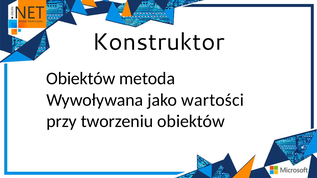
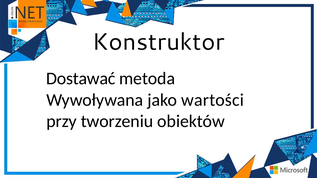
Obiektów at (81, 79): Obiektów -> Dostawać
